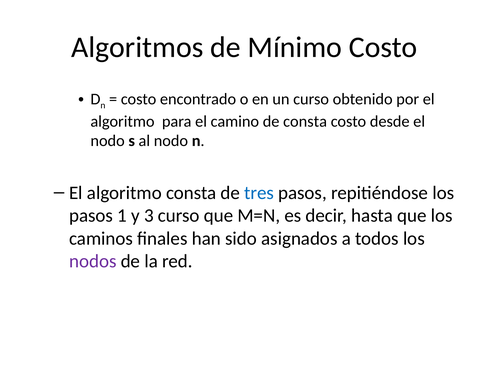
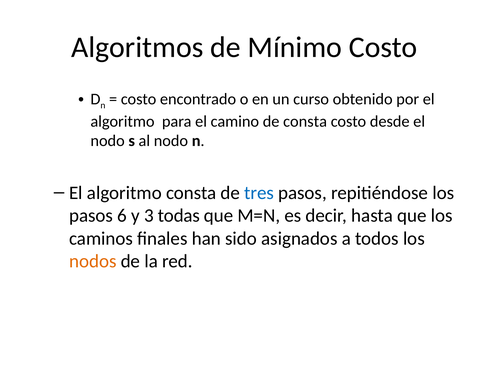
1: 1 -> 6
3 curso: curso -> todas
nodos colour: purple -> orange
